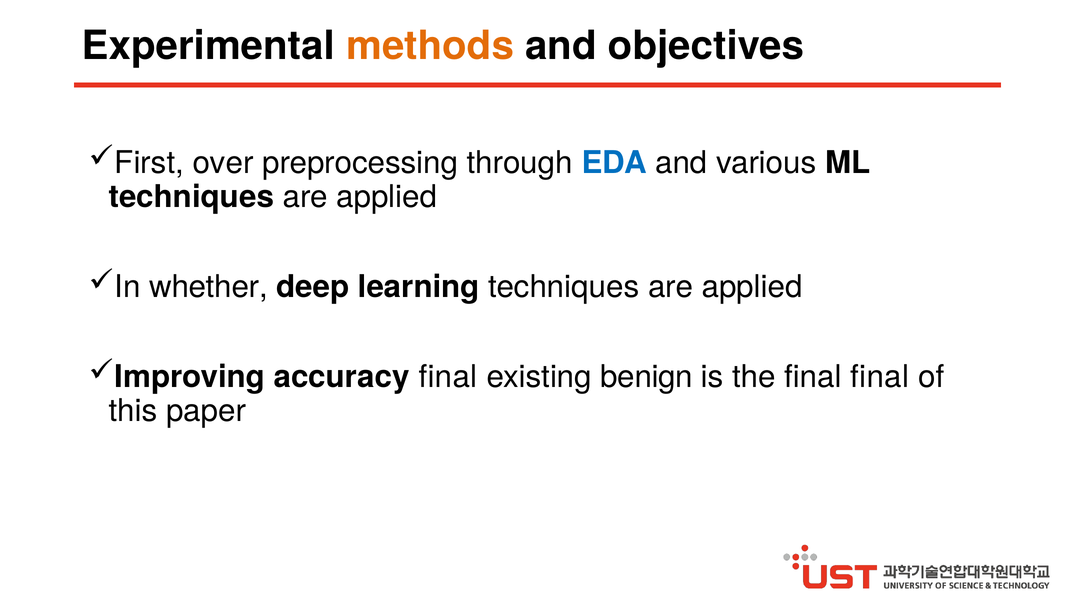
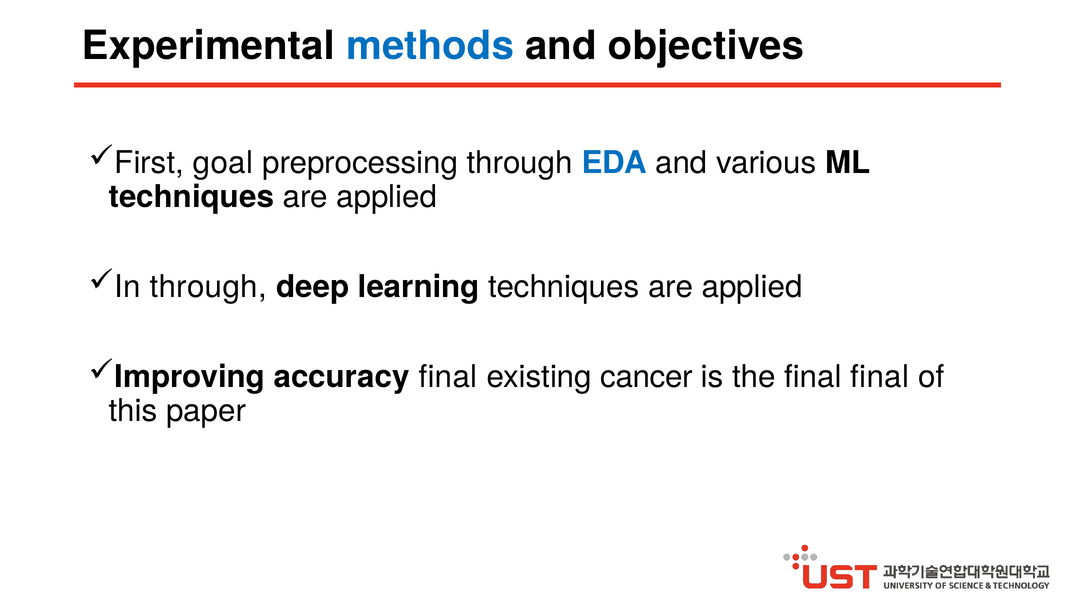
methods colour: orange -> blue
over: over -> goal
In whether: whether -> through
benign: benign -> cancer
